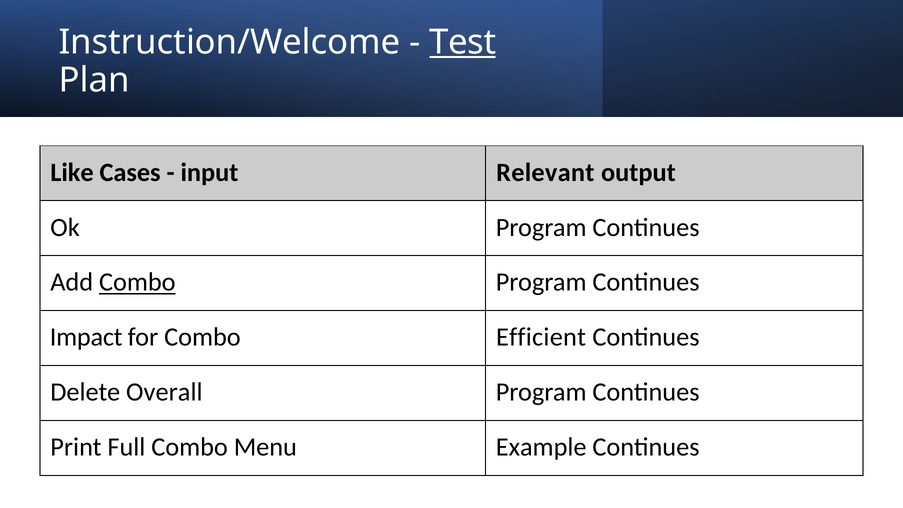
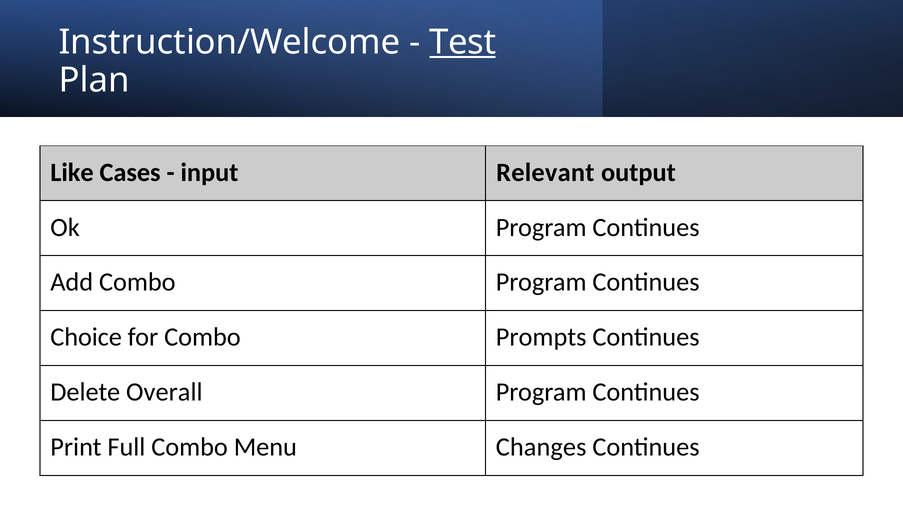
Combo at (137, 282) underline: present -> none
Impact: Impact -> Choice
Efficient: Efficient -> Prompts
Example: Example -> Changes
